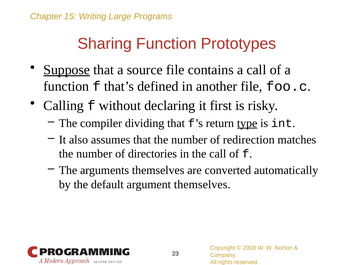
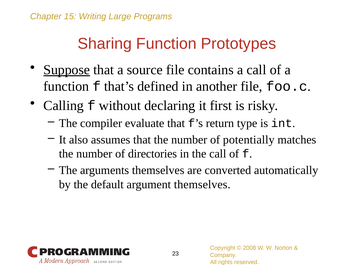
dividing: dividing -> evaluate
type underline: present -> none
redirection: redirection -> potentially
